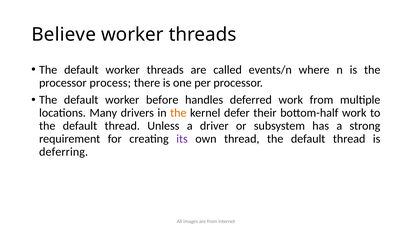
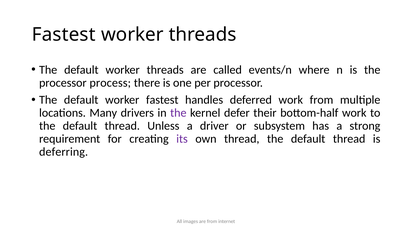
Believe at (64, 35): Believe -> Fastest
worker before: before -> fastest
the at (178, 113) colour: orange -> purple
